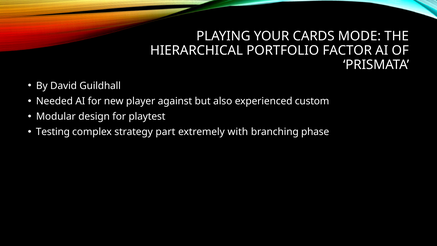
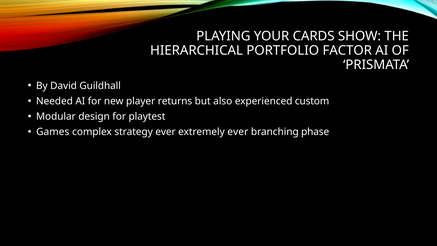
MODE: MODE -> SHOW
against: against -> returns
Testing: Testing -> Games
strategy part: part -> ever
extremely with: with -> ever
